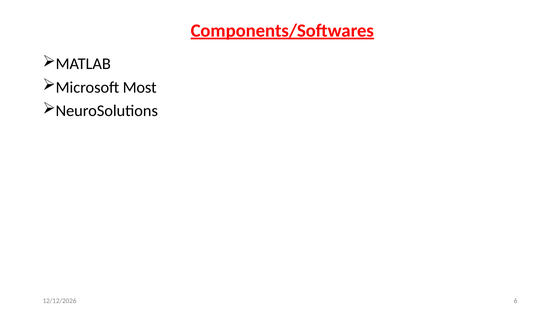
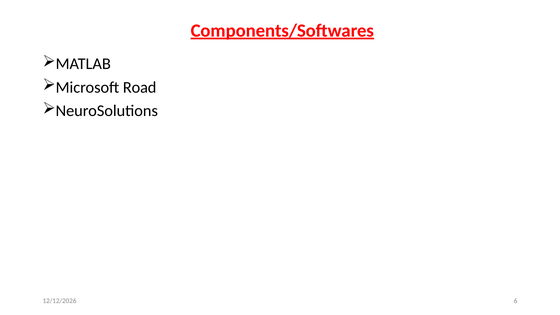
Most: Most -> Road
